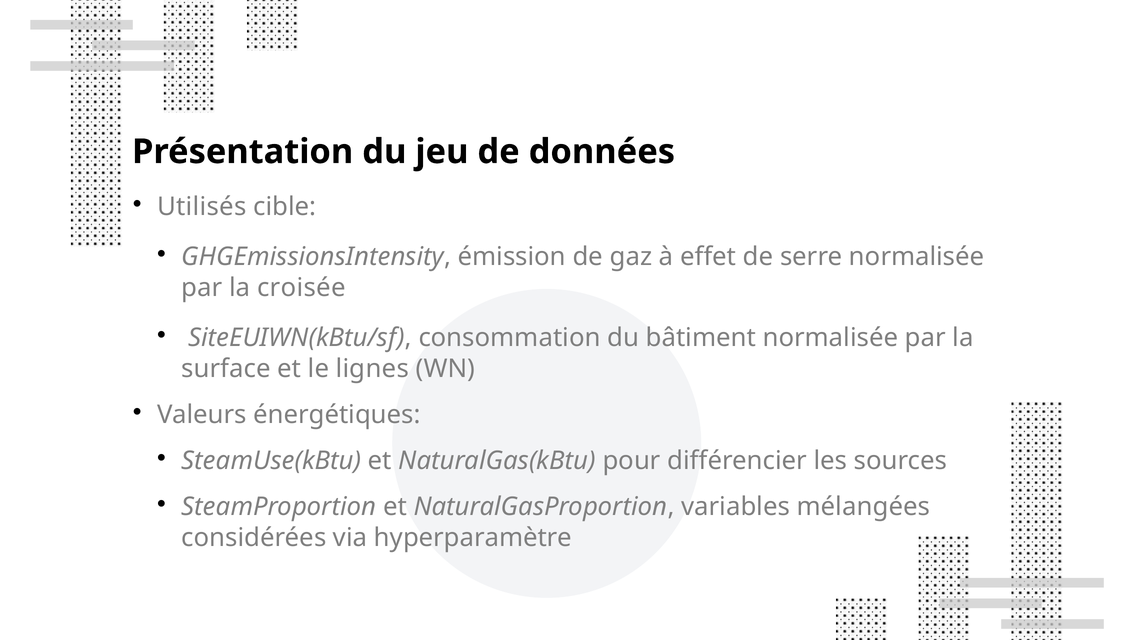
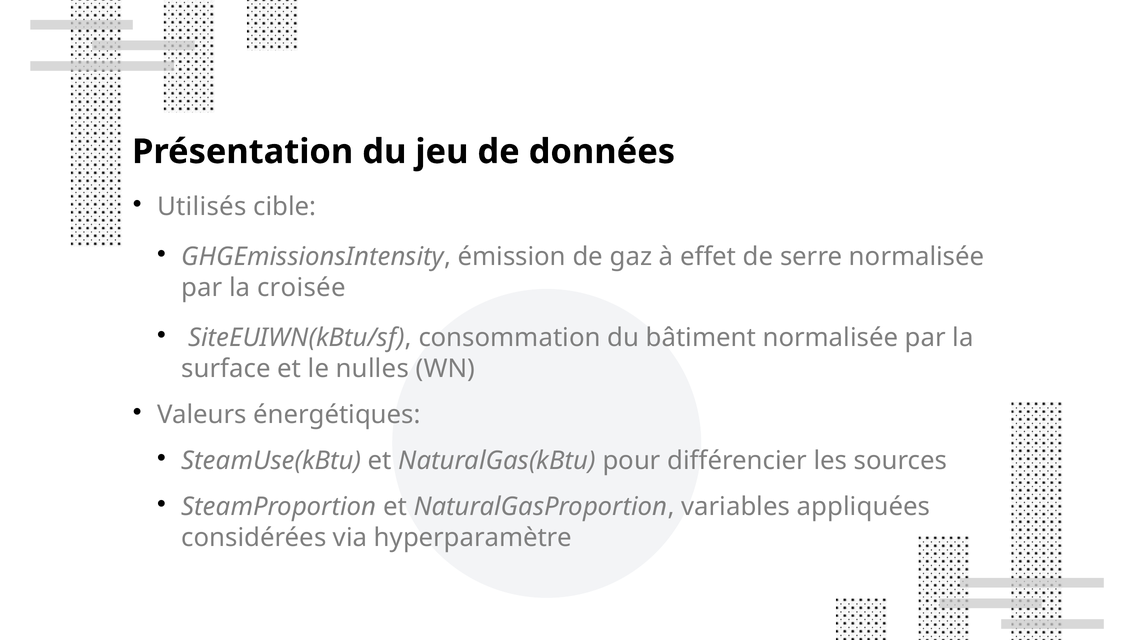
lignes: lignes -> nulles
mélangées: mélangées -> appliquées
